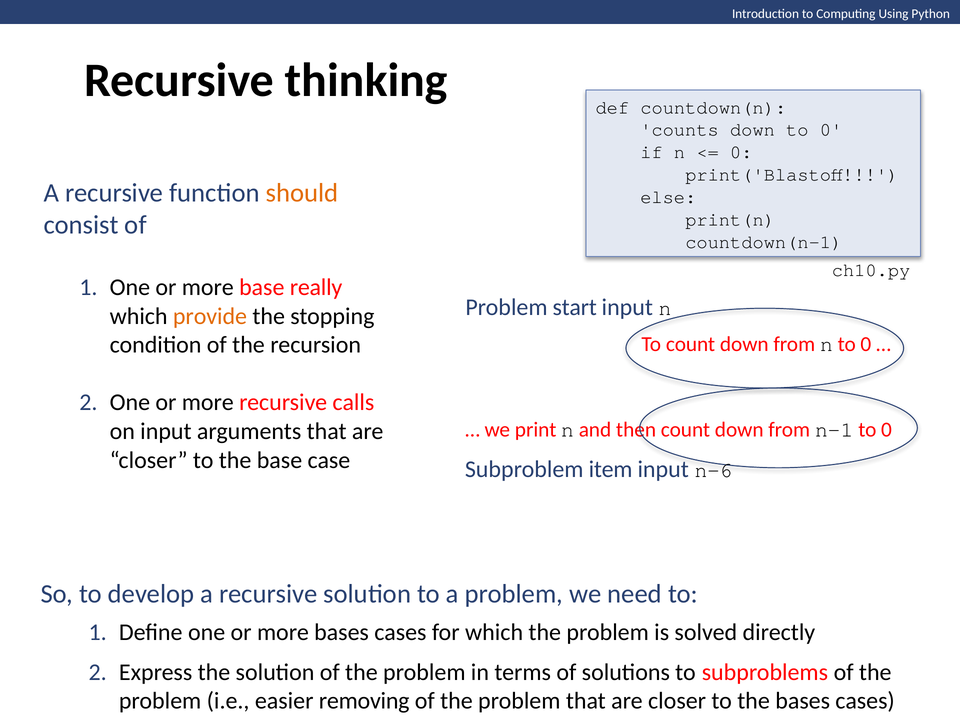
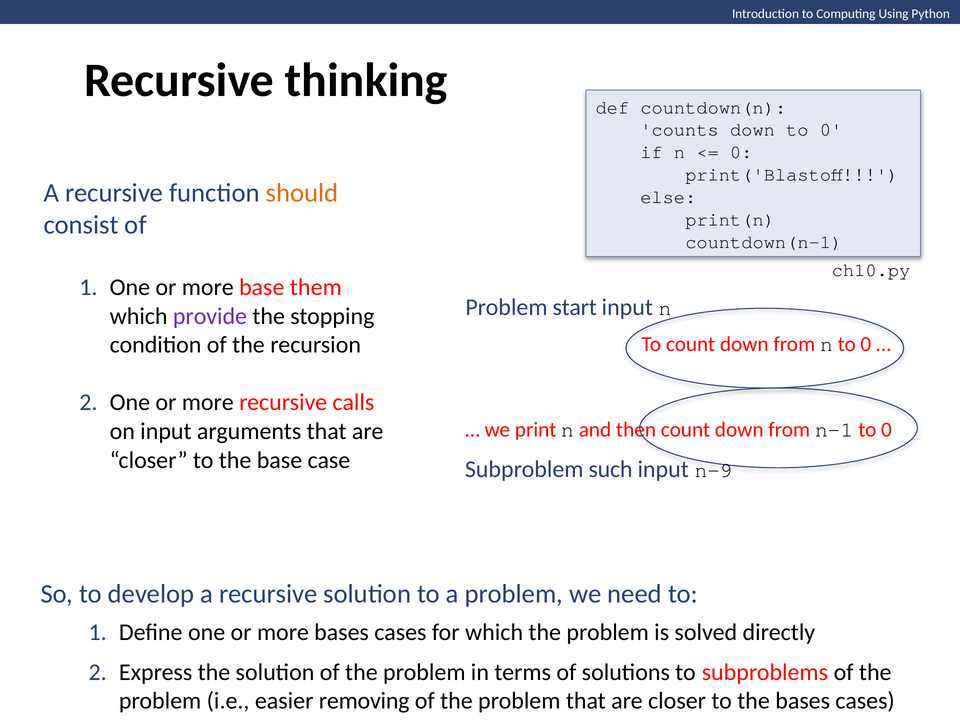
really: really -> them
provide colour: orange -> purple
item: item -> such
n-6: n-6 -> n-9
